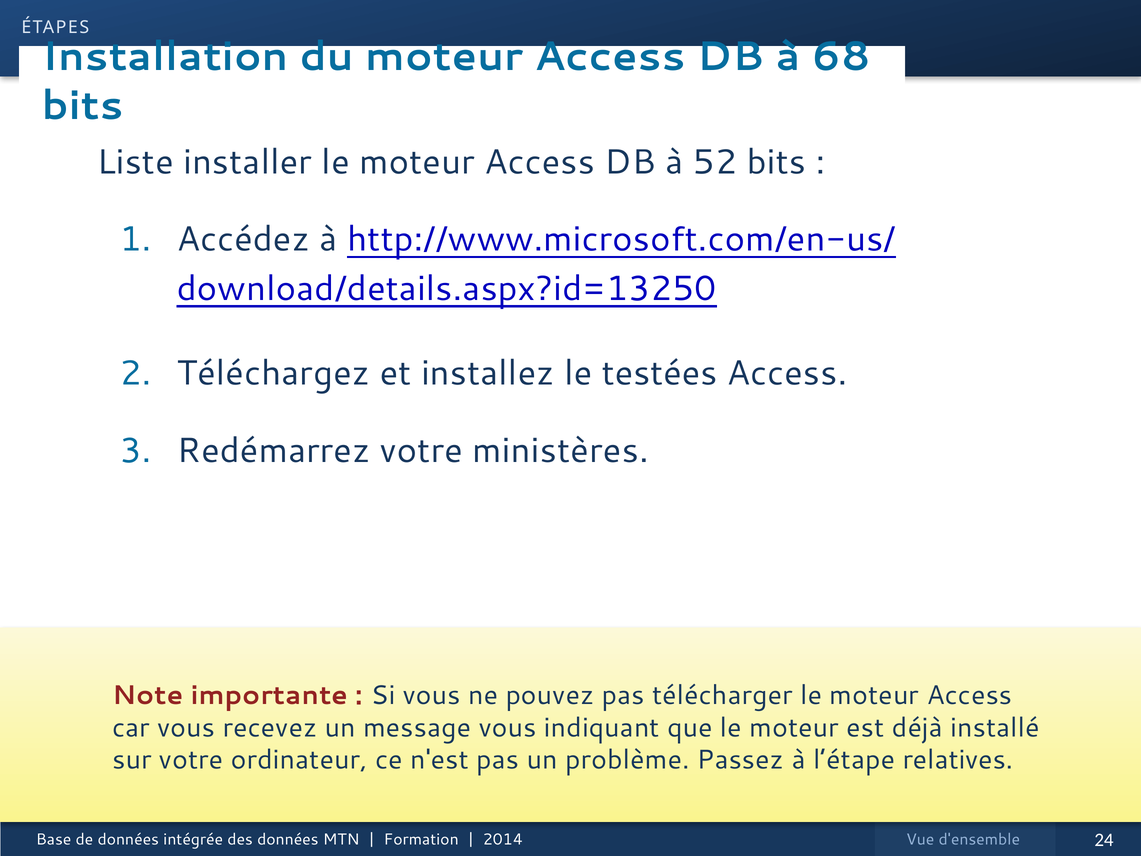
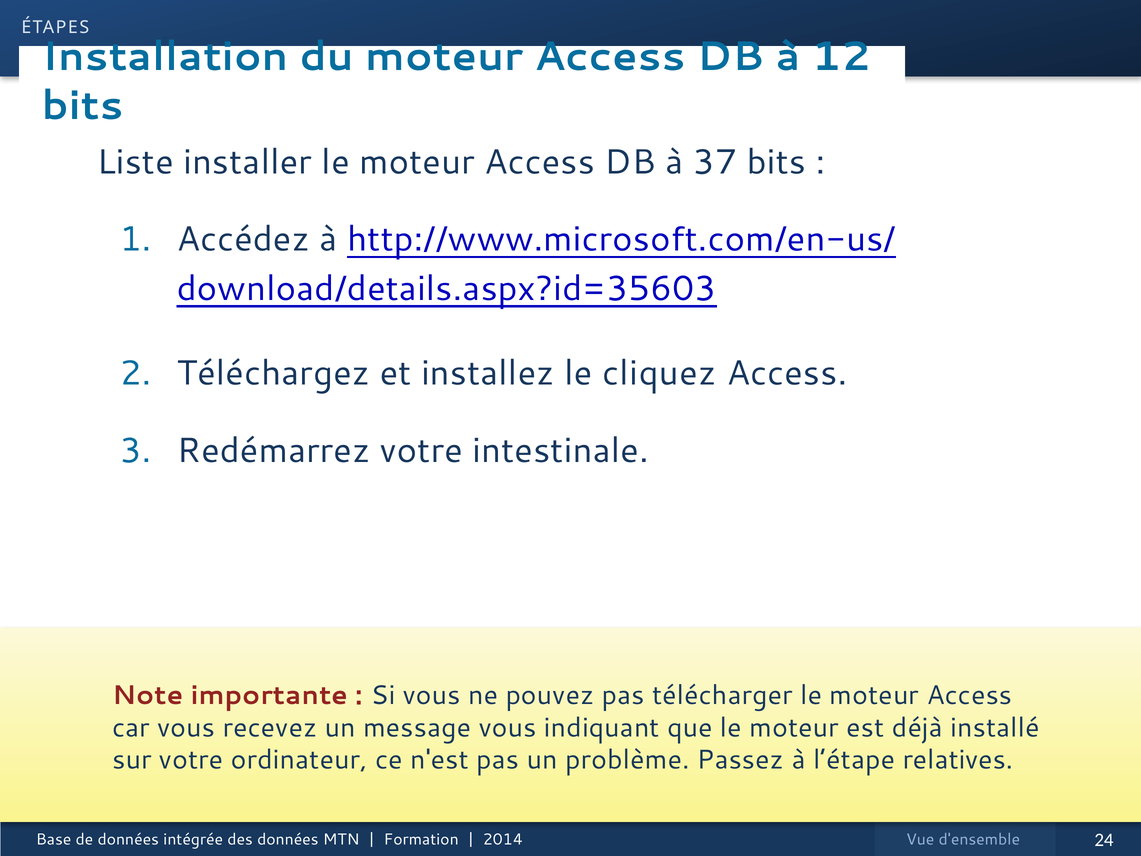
68: 68 -> 12
52: 52 -> 37
download/details.aspx?id=13250: download/details.aspx?id=13250 -> download/details.aspx?id=35603
testées: testées -> cliquez
ministères: ministères -> intestinale
